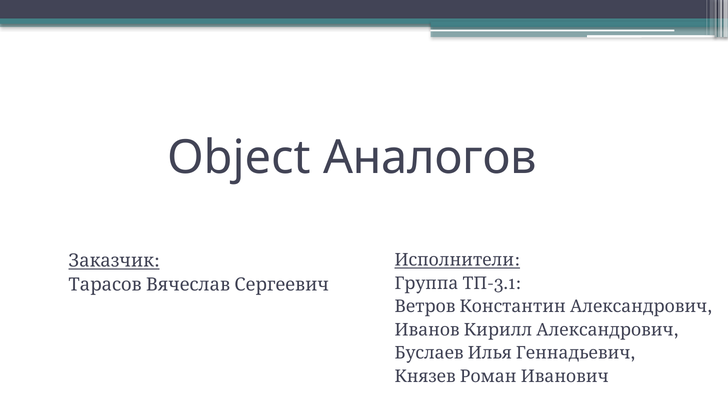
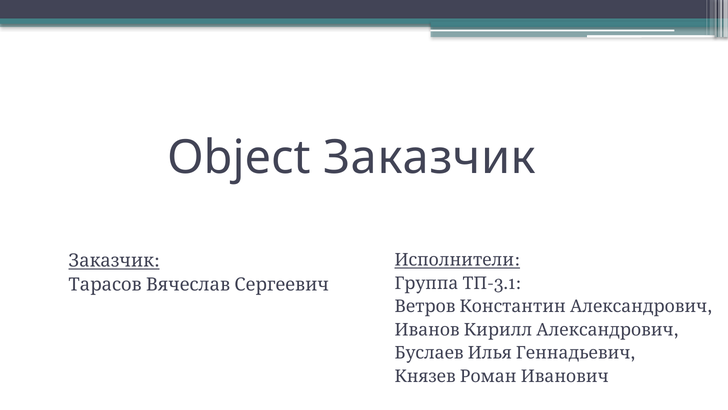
Object Аналогов: Аналогов -> Заказчик
